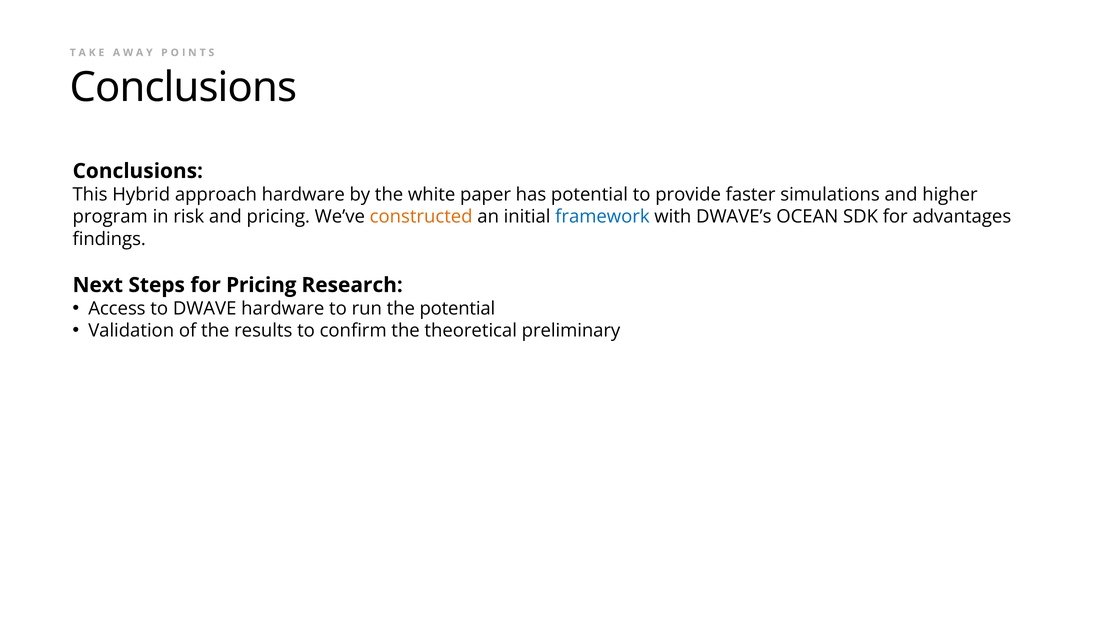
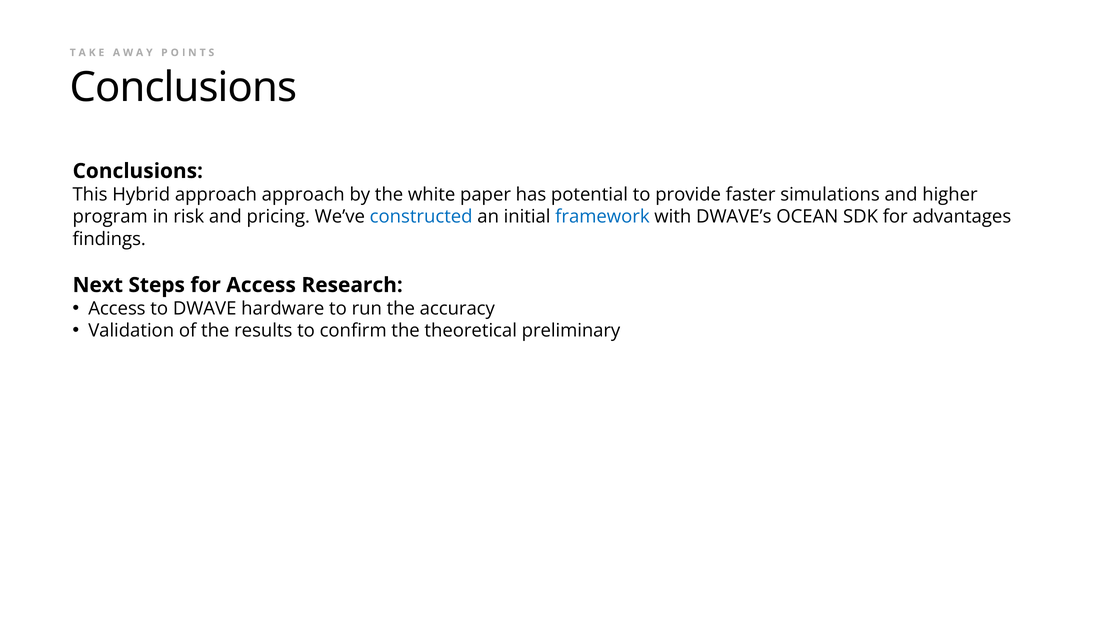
approach hardware: hardware -> approach
constructed colour: orange -> blue
for Pricing: Pricing -> Access
the potential: potential -> accuracy
